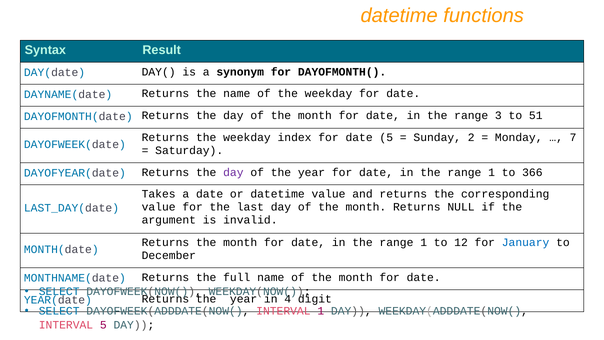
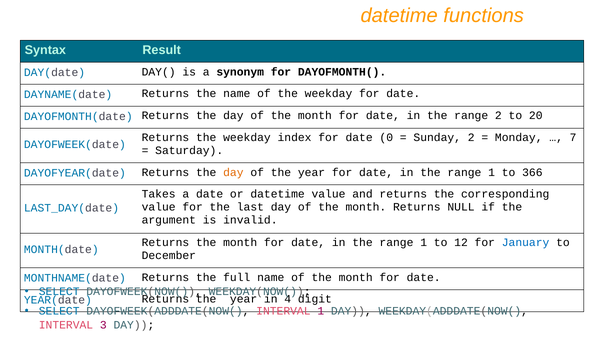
range 3: 3 -> 2
51: 51 -> 20
date 5: 5 -> 0
day at (233, 172) colour: purple -> orange
INTERVAL 5: 5 -> 3
